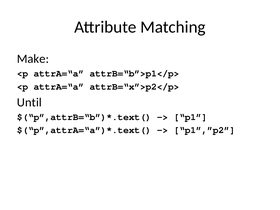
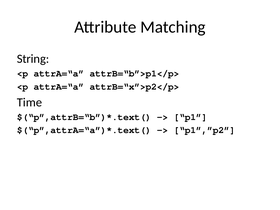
Make: Make -> String
Until: Until -> Time
